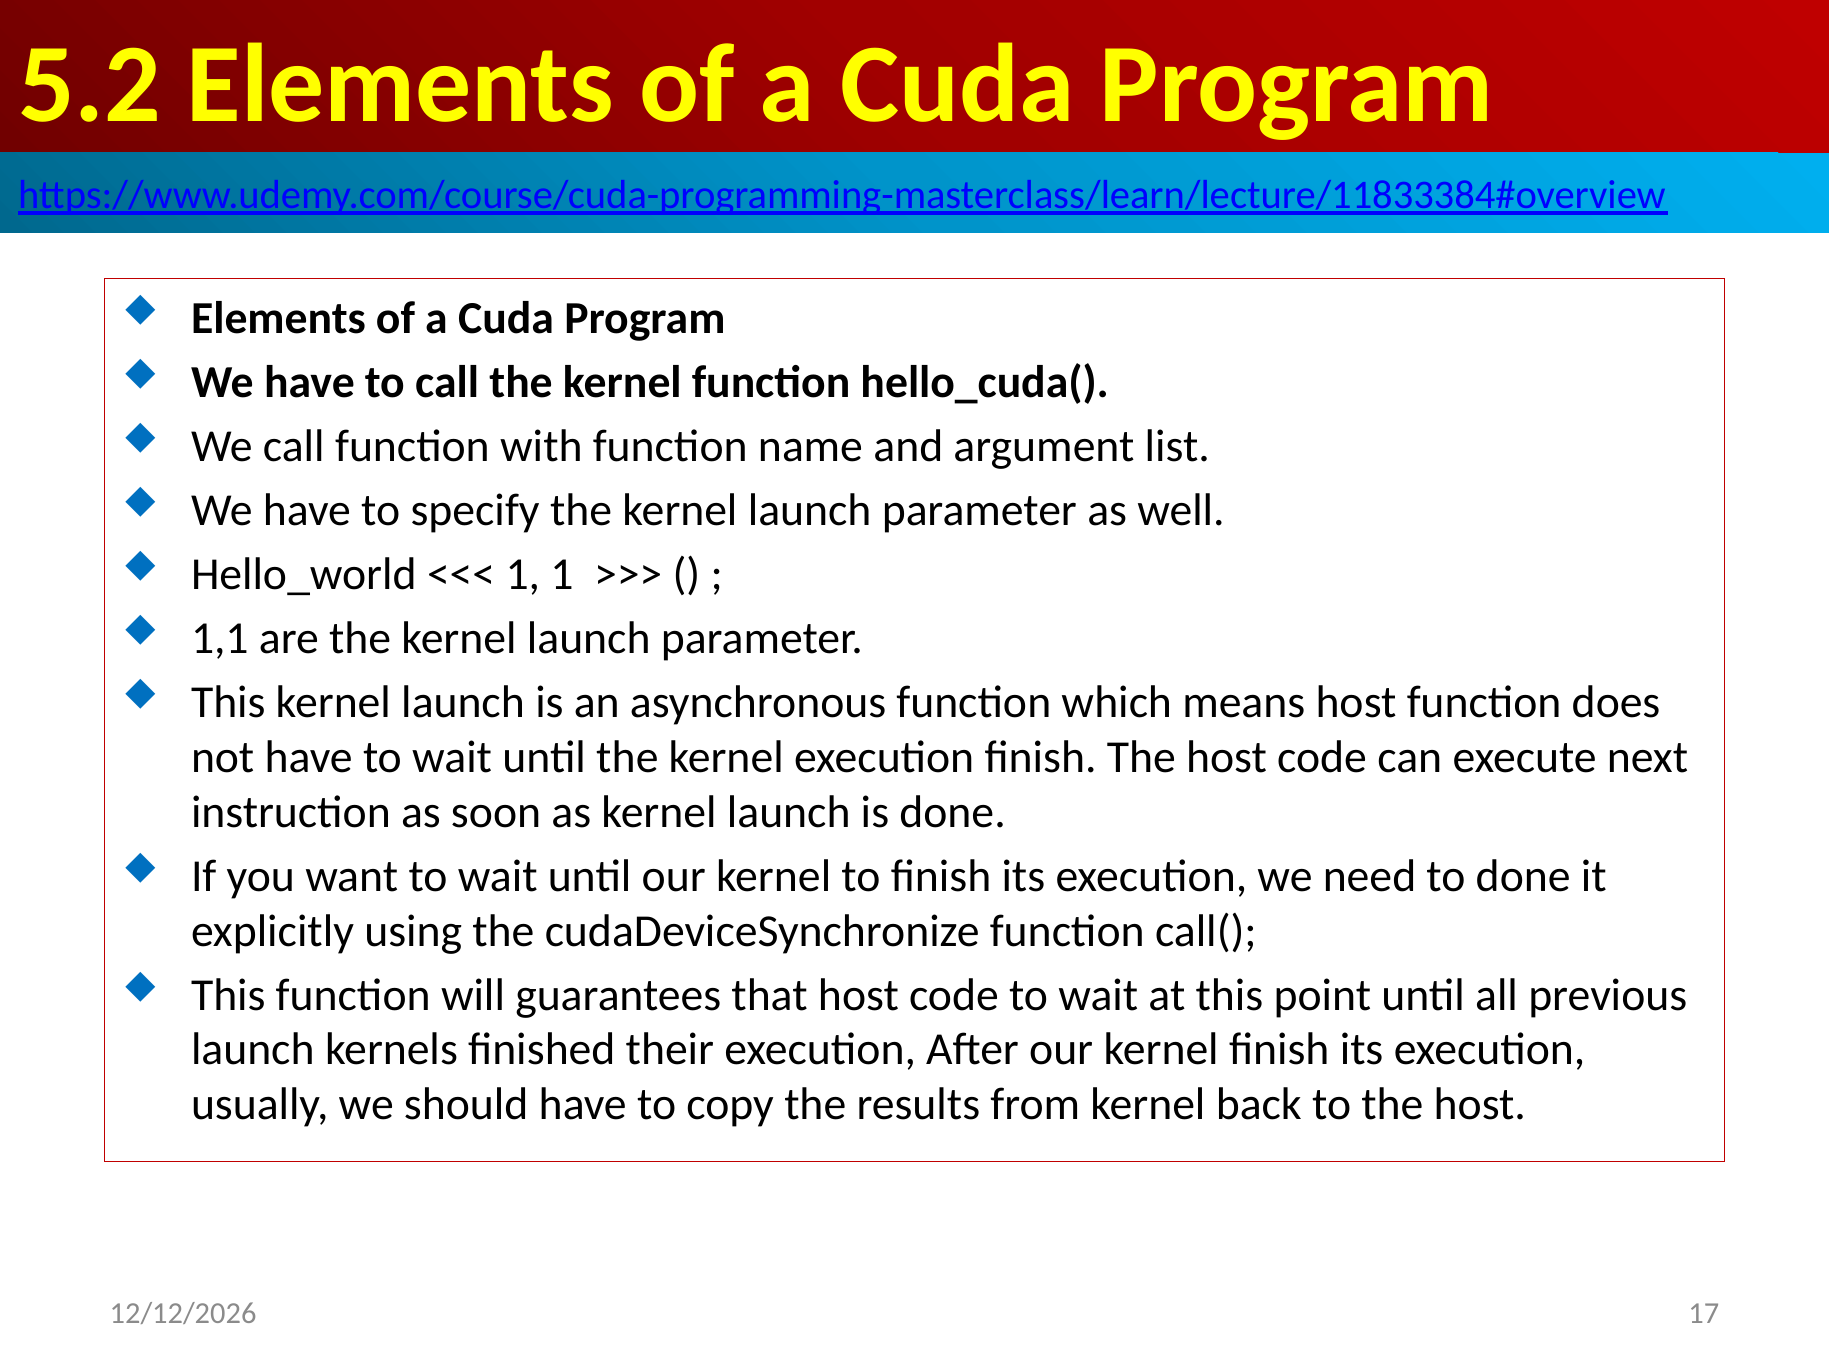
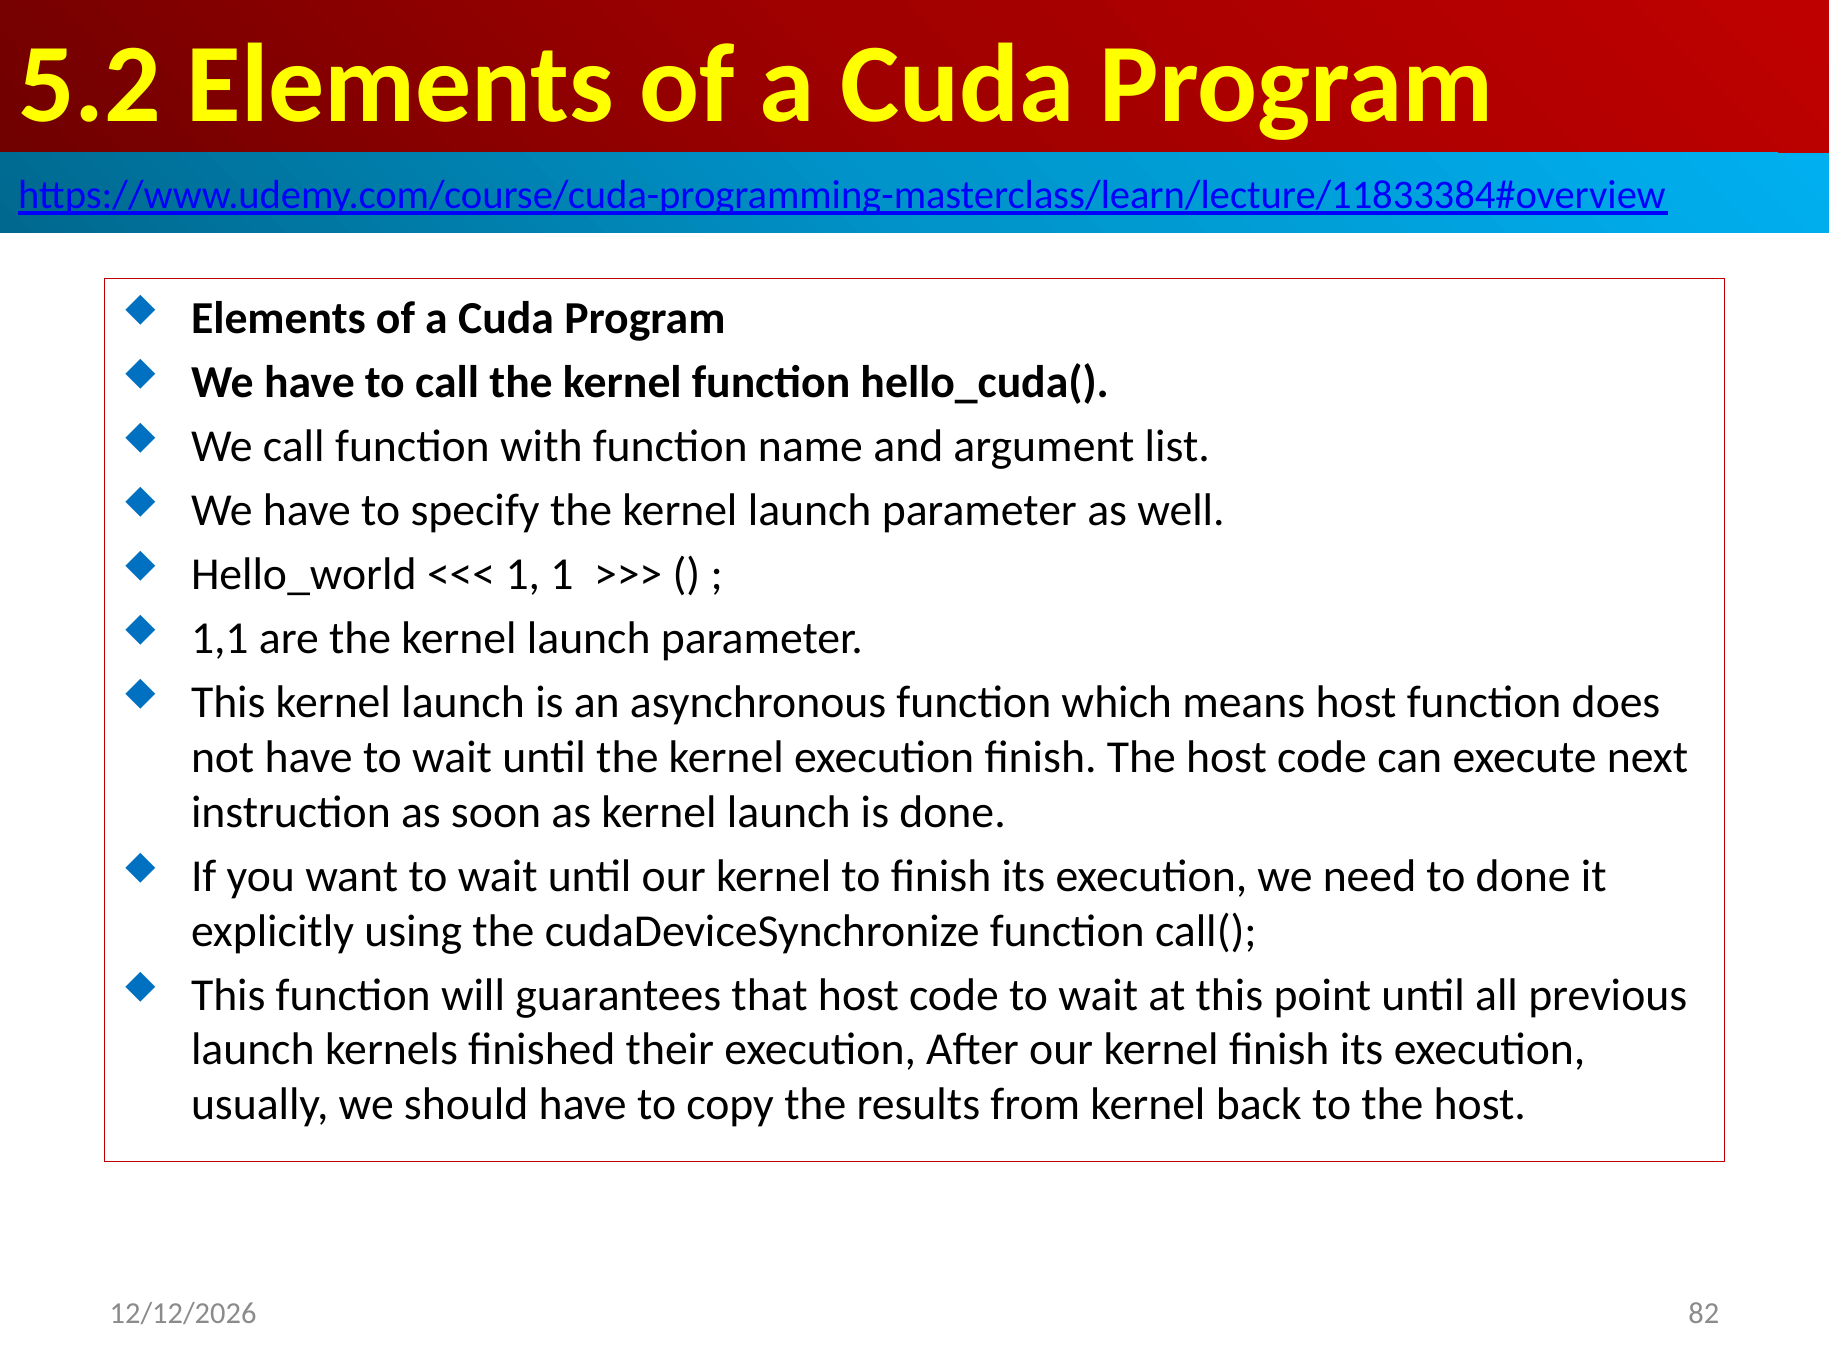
17: 17 -> 82
